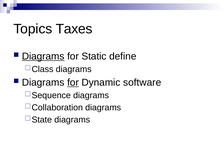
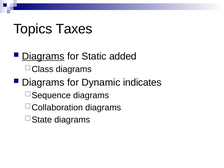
define: define -> added
for at (73, 82) underline: present -> none
software: software -> indicates
